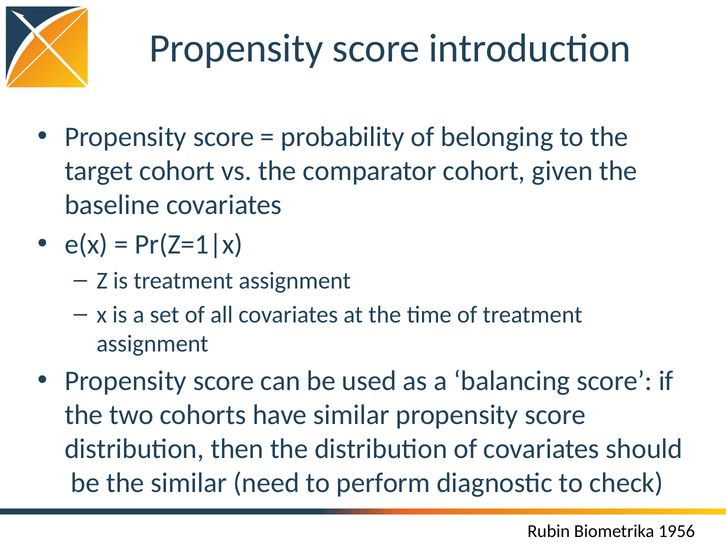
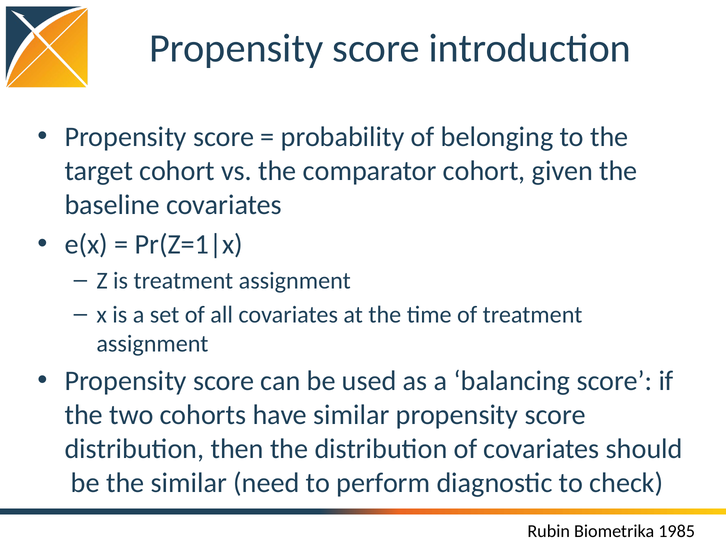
1956: 1956 -> 1985
